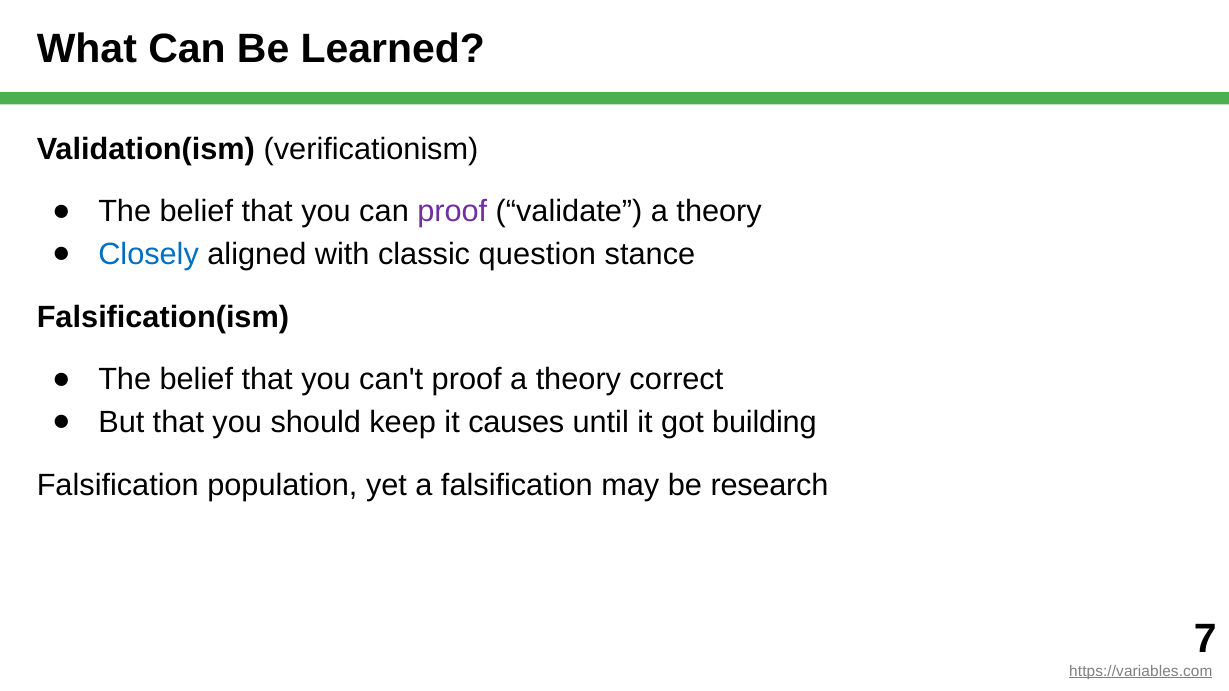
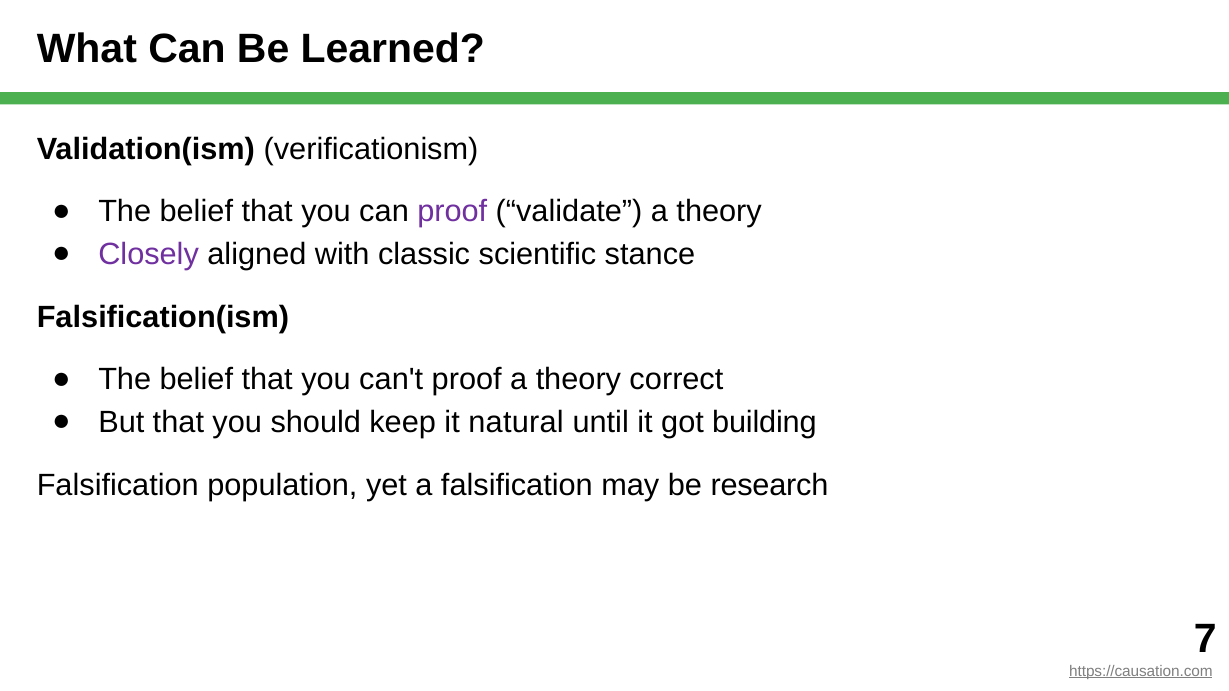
Closely colour: blue -> purple
question: question -> scientific
causes: causes -> natural
https://variables.com: https://variables.com -> https://causation.com
